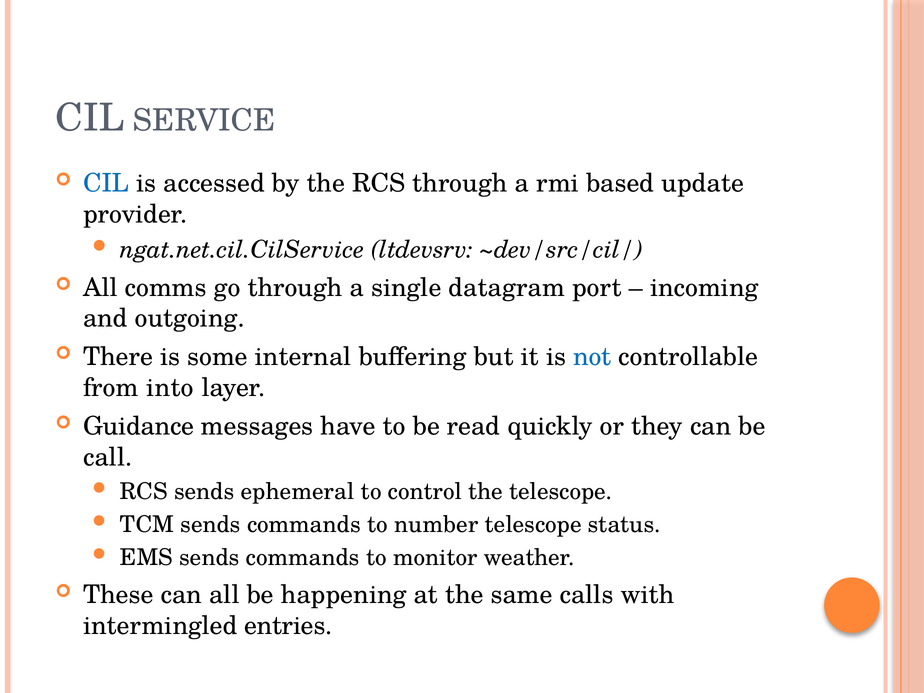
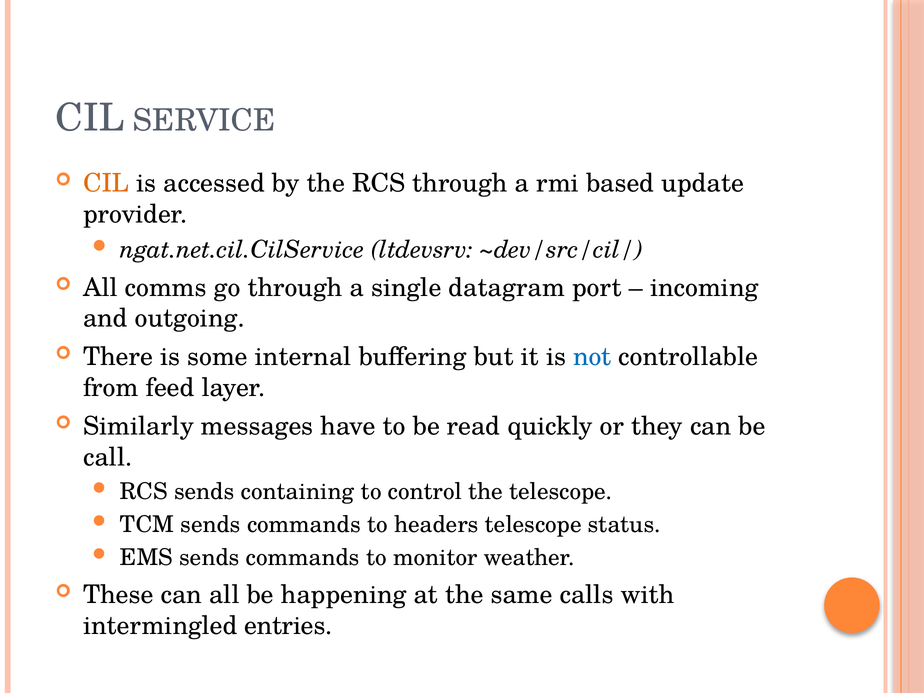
CIL at (106, 183) colour: blue -> orange
into: into -> feed
Guidance: Guidance -> Similarly
ephemeral: ephemeral -> containing
number: number -> headers
